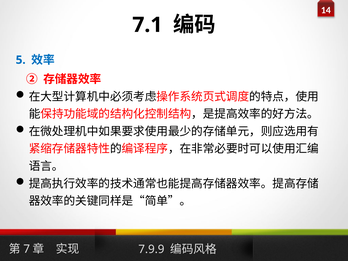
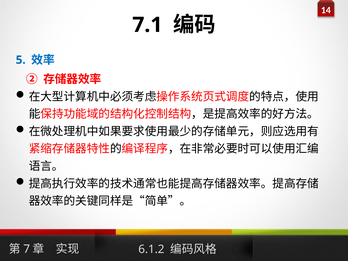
7.9.9: 7.9.9 -> 6.1.2
